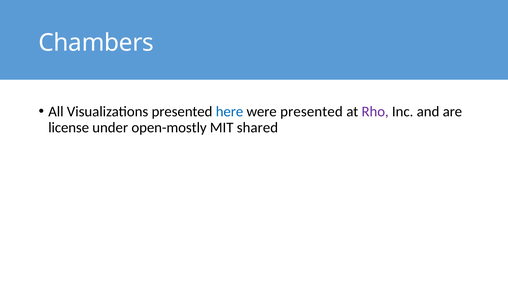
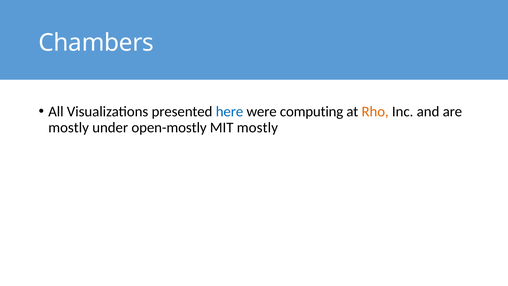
were presented: presented -> computing
Rho colour: purple -> orange
license at (69, 127): license -> mostly
MIT shared: shared -> mostly
